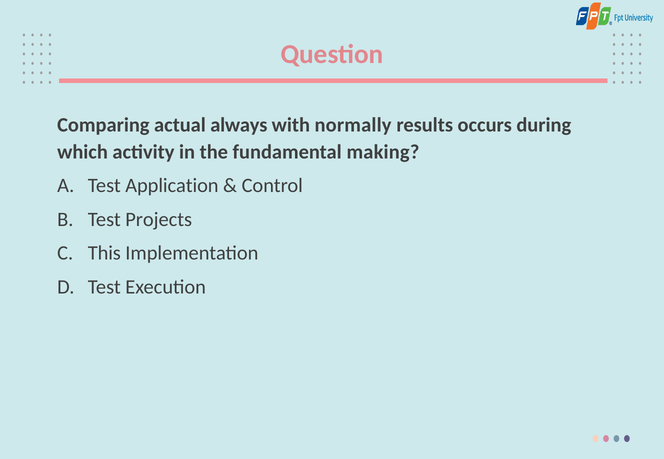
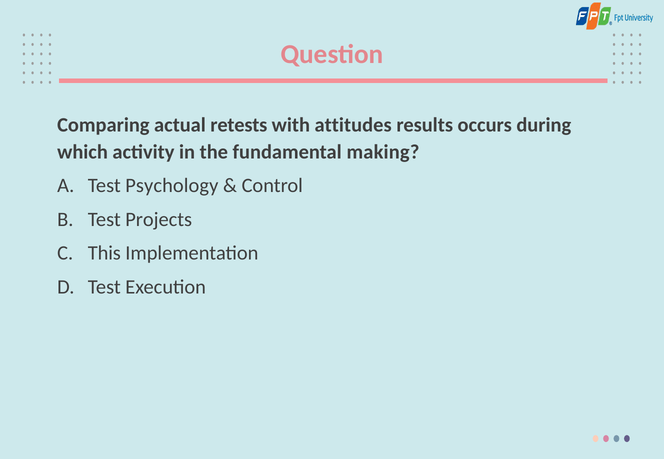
always: always -> retests
normally: normally -> attitudes
Application: Application -> Psychology
